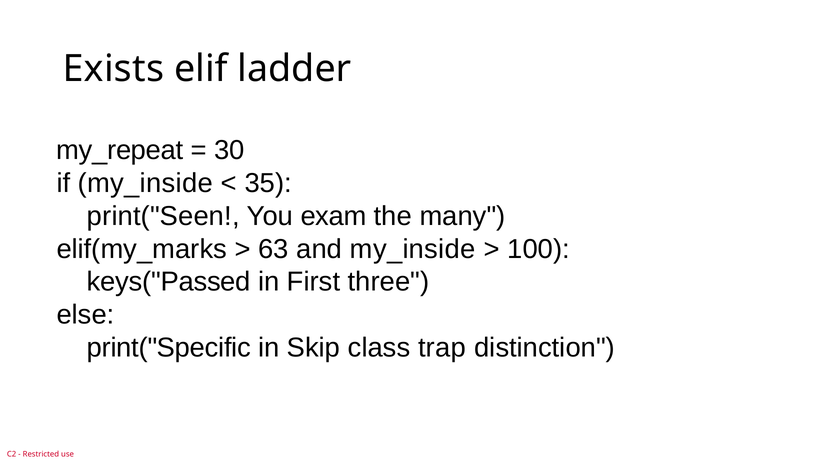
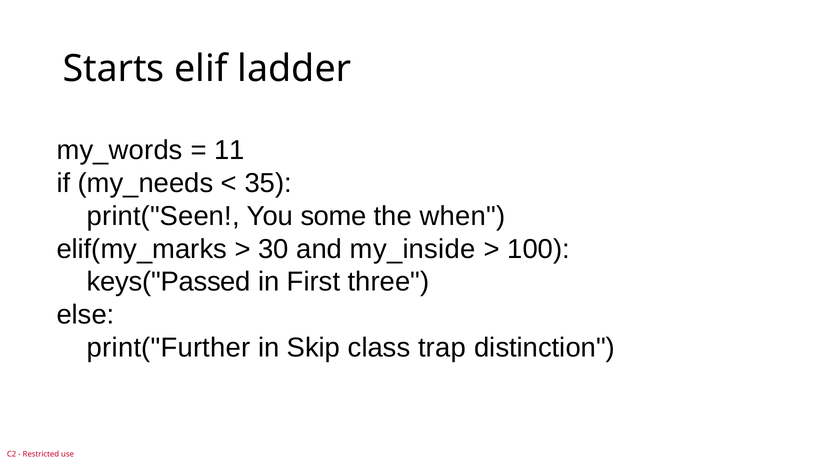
Exists: Exists -> Starts
my_repeat: my_repeat -> my_words
30: 30 -> 11
if my_inside: my_inside -> my_needs
exam: exam -> some
many: many -> when
63: 63 -> 30
print("Specific: print("Specific -> print("Further
